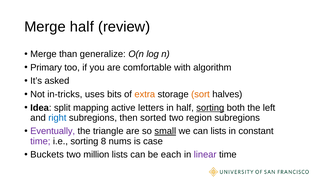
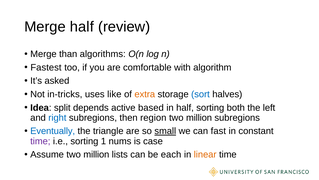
generalize: generalize -> algorithms
Primary: Primary -> Fastest
bits: bits -> like
sort colour: orange -> blue
mapping: mapping -> depends
letters: letters -> based
sorting at (210, 107) underline: present -> none
sorted: sorted -> region
region at (199, 117): region -> million
Eventually colour: purple -> blue
can lists: lists -> fast
8: 8 -> 1
Buckets: Buckets -> Assume
linear colour: purple -> orange
